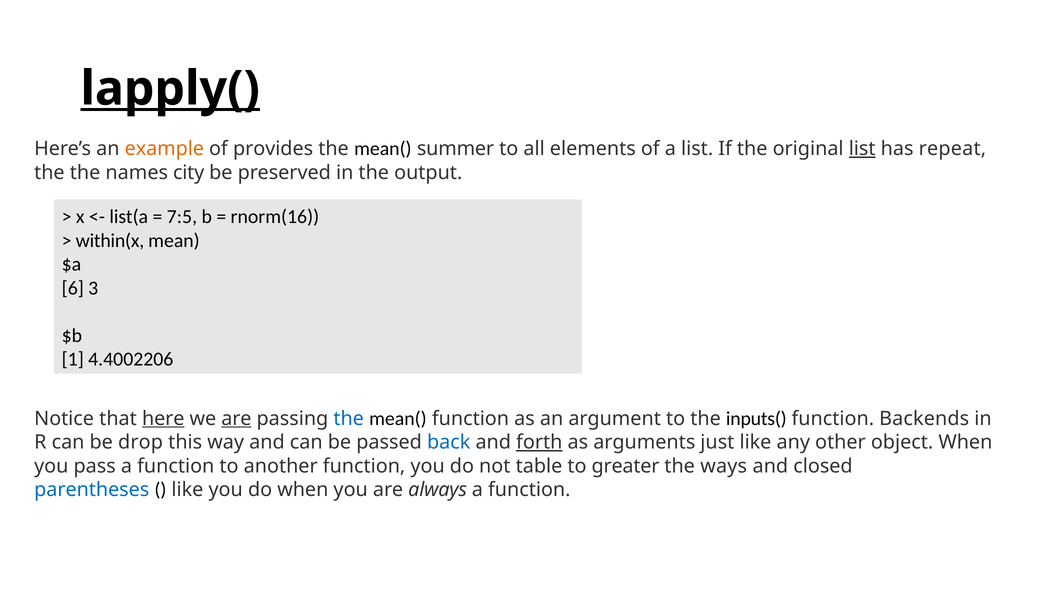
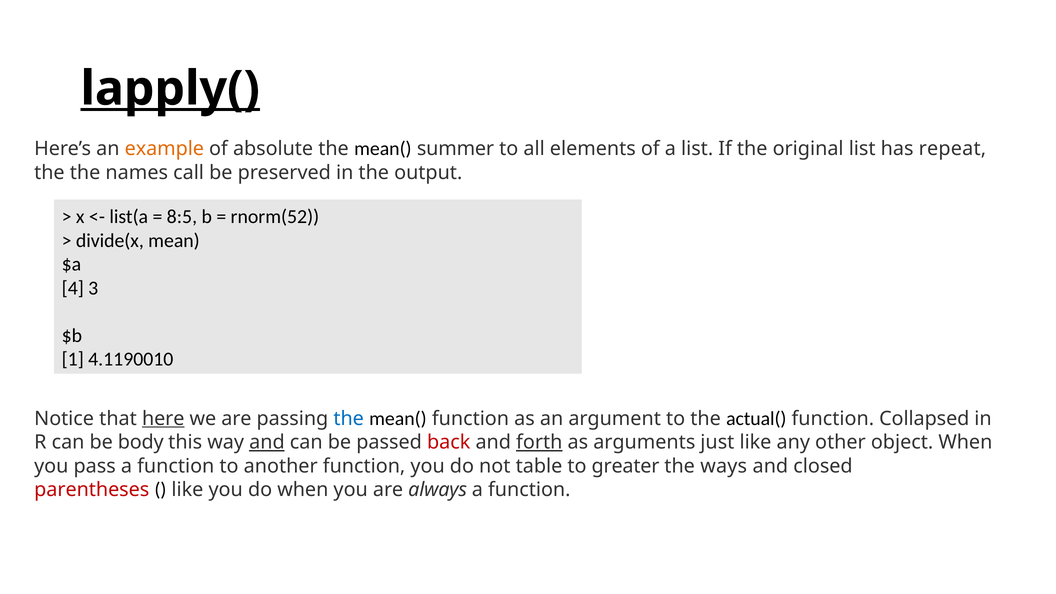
provides: provides -> absolute
list at (862, 149) underline: present -> none
city: city -> call
7:5: 7:5 -> 8:5
rnorm(16: rnorm(16 -> rnorm(52
within(x: within(x -> divide(x
6: 6 -> 4
4.4002206: 4.4002206 -> 4.1190010
are at (236, 418) underline: present -> none
inputs(: inputs( -> actual(
Backends: Backends -> Collapsed
drop: drop -> body
and at (267, 442) underline: none -> present
back colour: blue -> red
parentheses colour: blue -> red
